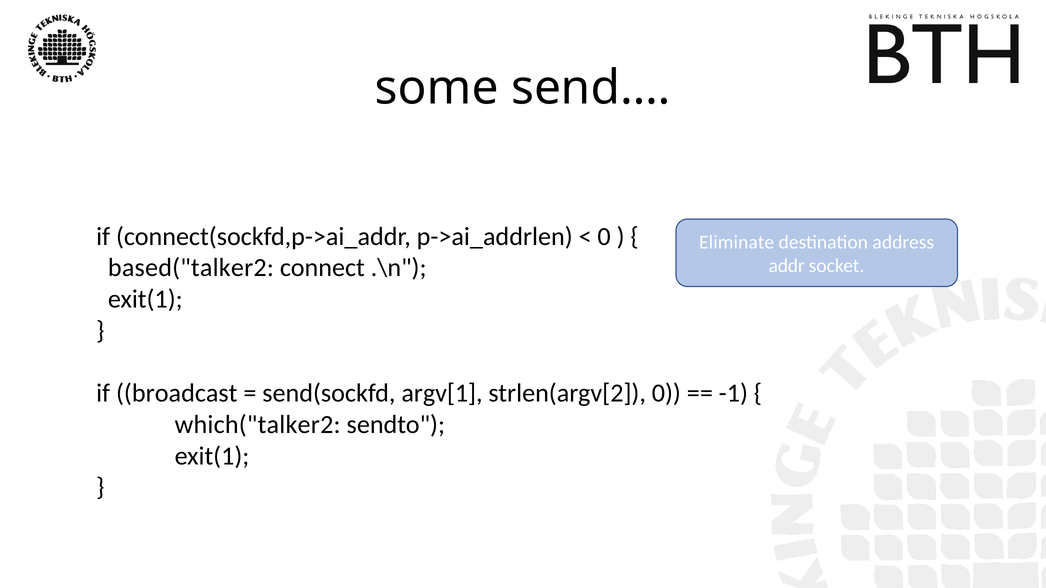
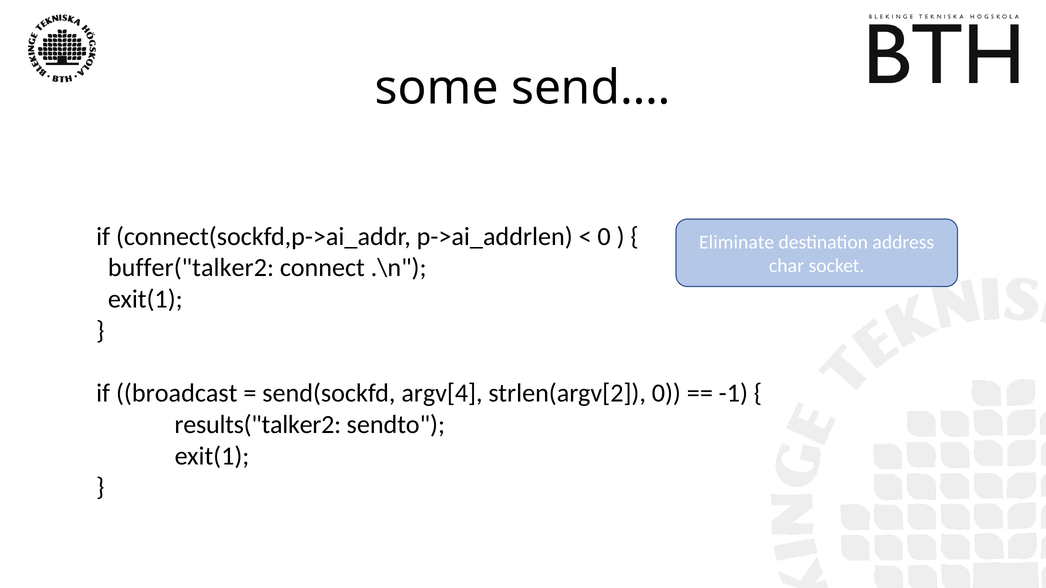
based("talker2: based("talker2 -> buffer("talker2
addr: addr -> char
argv[1: argv[1 -> argv[4
which("talker2: which("talker2 -> results("talker2
